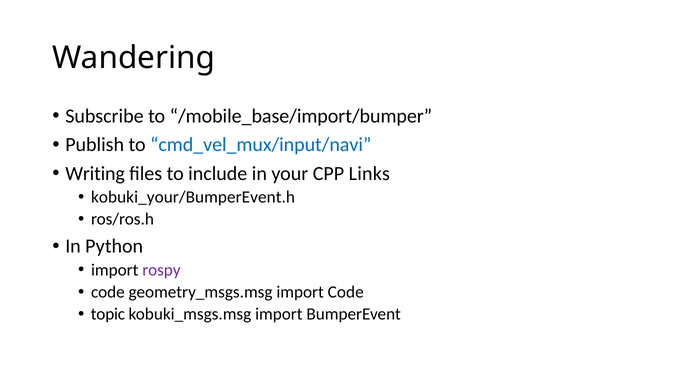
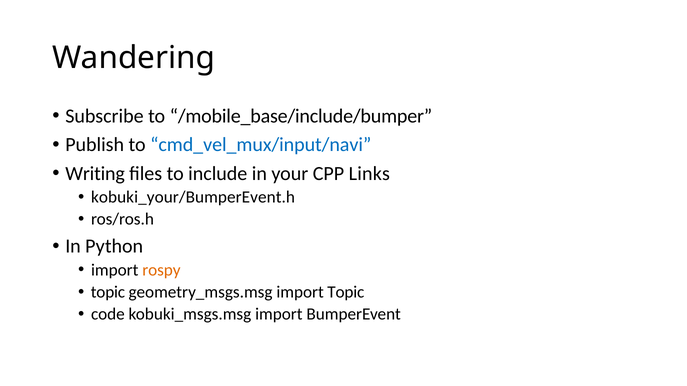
/mobile_base/import/bumper: /mobile_base/import/bumper -> /mobile_base/include/bumper
rospy colour: purple -> orange
code at (108, 292): code -> topic
import Code: Code -> Topic
topic: topic -> code
